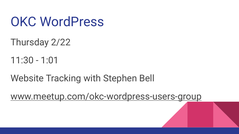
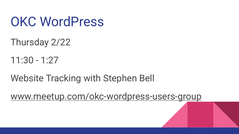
1:01: 1:01 -> 1:27
